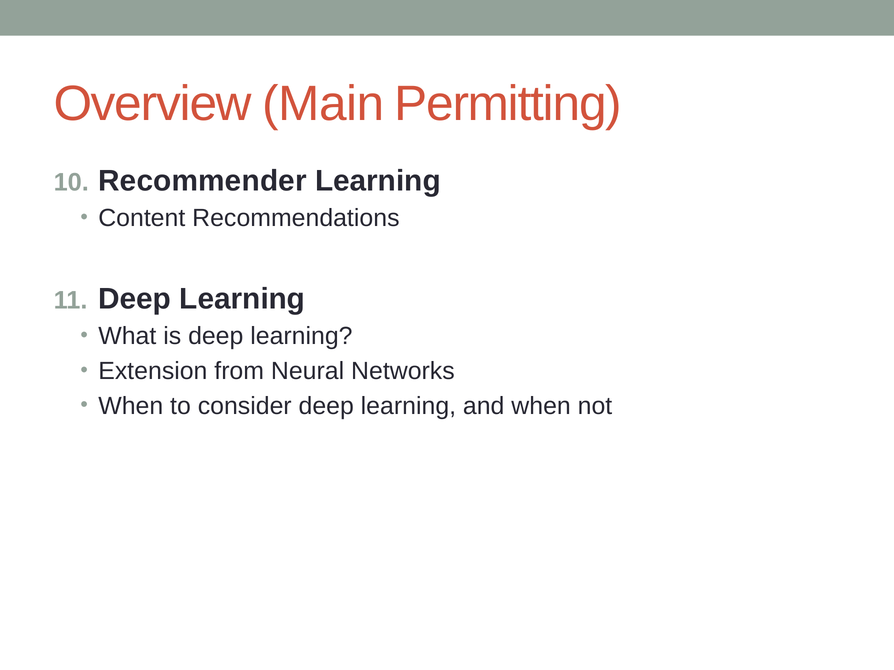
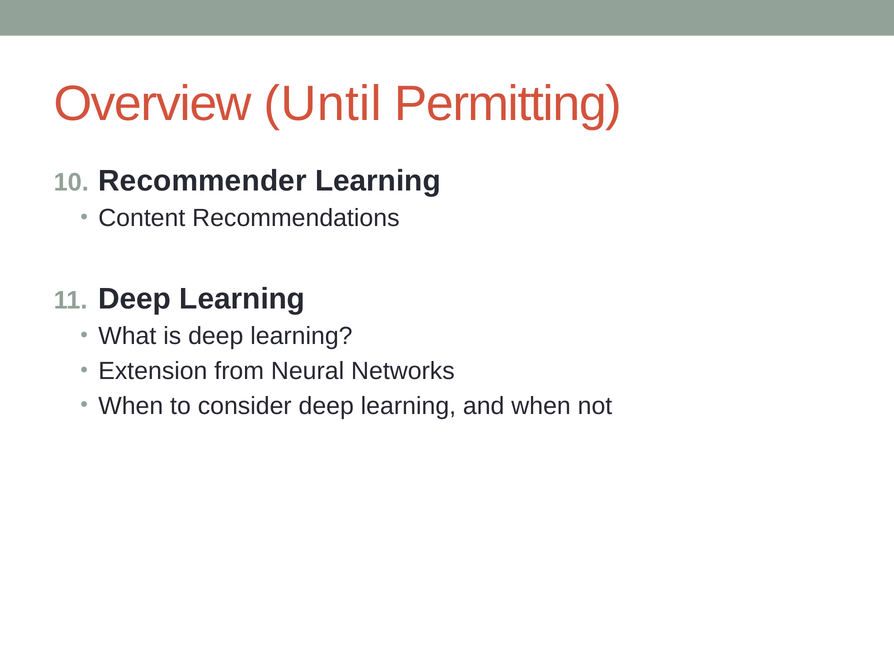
Main: Main -> Until
